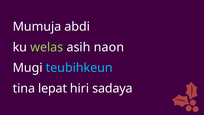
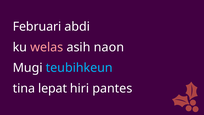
Mumuja: Mumuja -> Februari
welas colour: light green -> pink
sadaya: sadaya -> pantes
